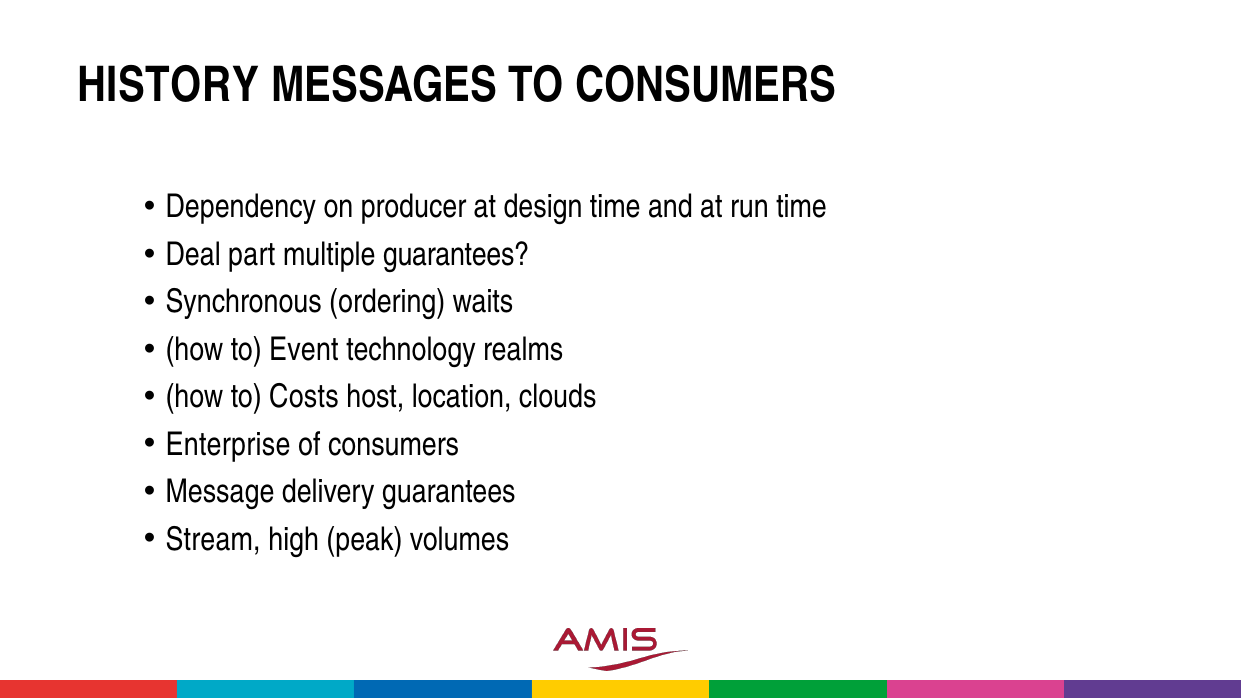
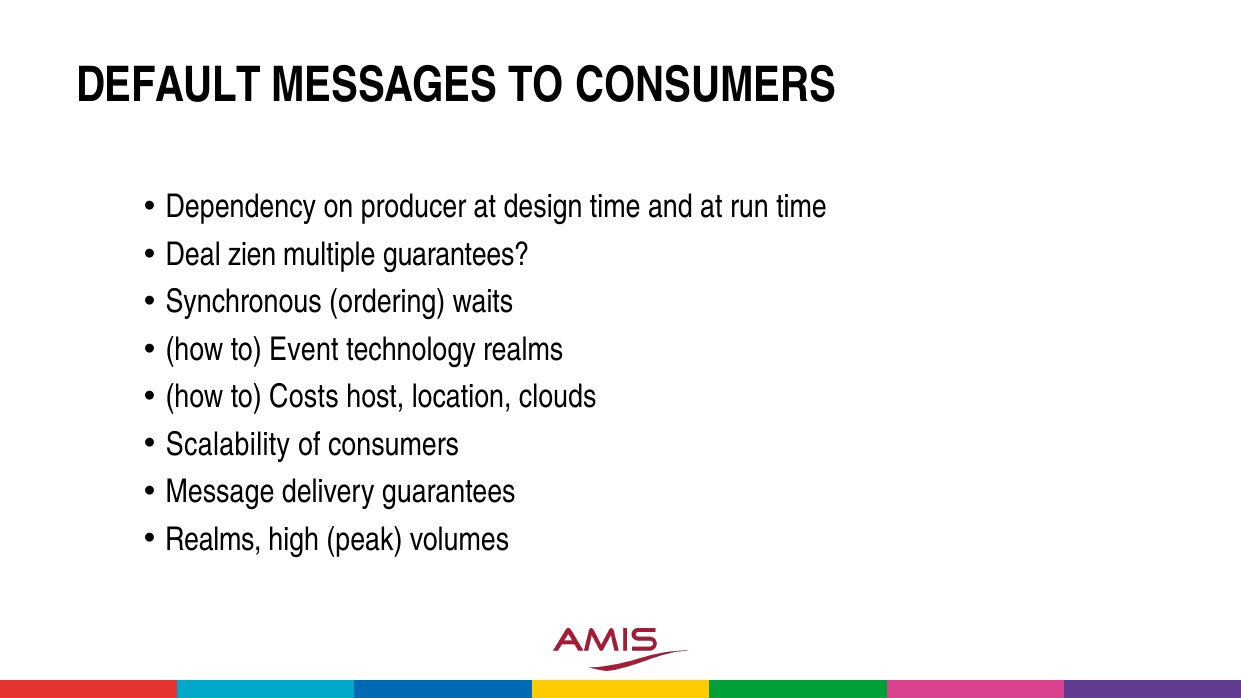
HISTORY: HISTORY -> DEFAULT
part: part -> zien
Enterprise: Enterprise -> Scalability
Stream at (213, 539): Stream -> Realms
